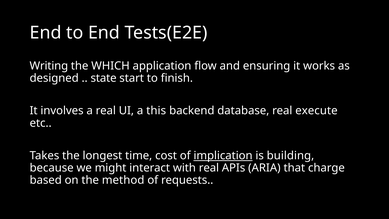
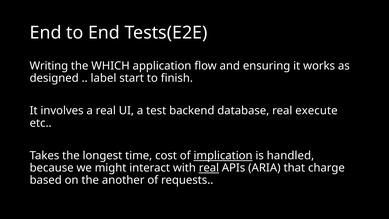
state: state -> label
this: this -> test
building: building -> handled
real at (209, 168) underline: none -> present
method: method -> another
